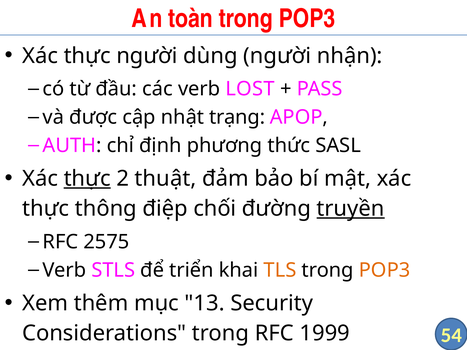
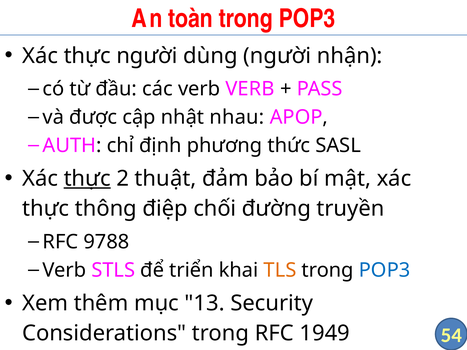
verb LOST: LOST -> VERB
trạng: trạng -> nhau
truyền underline: present -> none
2575: 2575 -> 9788
POP3 at (385, 270) colour: orange -> blue
1999: 1999 -> 1949
